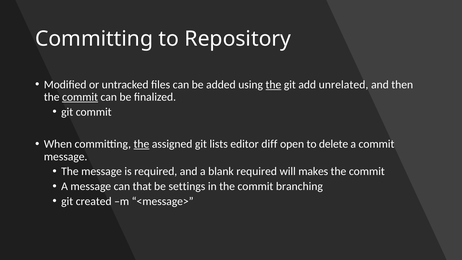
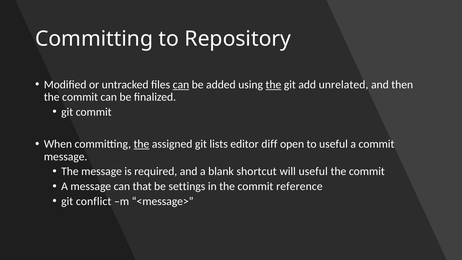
can at (181, 85) underline: none -> present
commit at (80, 97) underline: present -> none
to delete: delete -> useful
blank required: required -> shortcut
will makes: makes -> useful
branching: branching -> reference
created: created -> conflict
